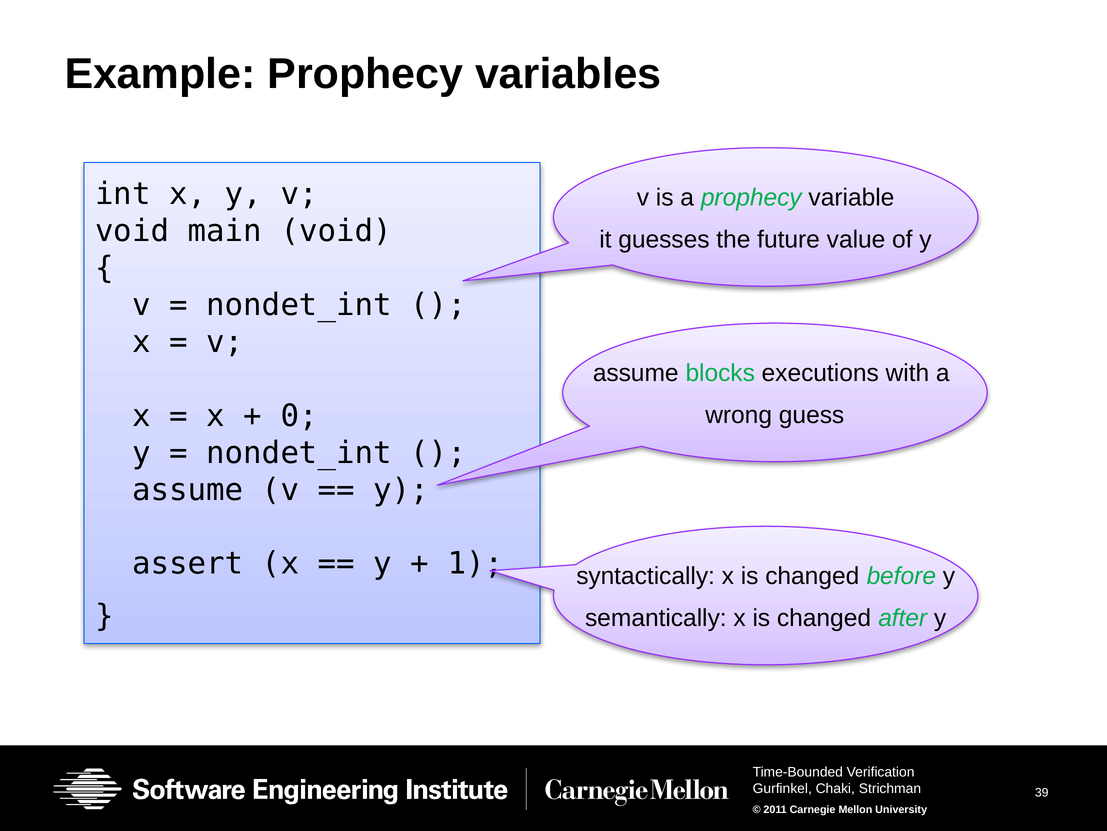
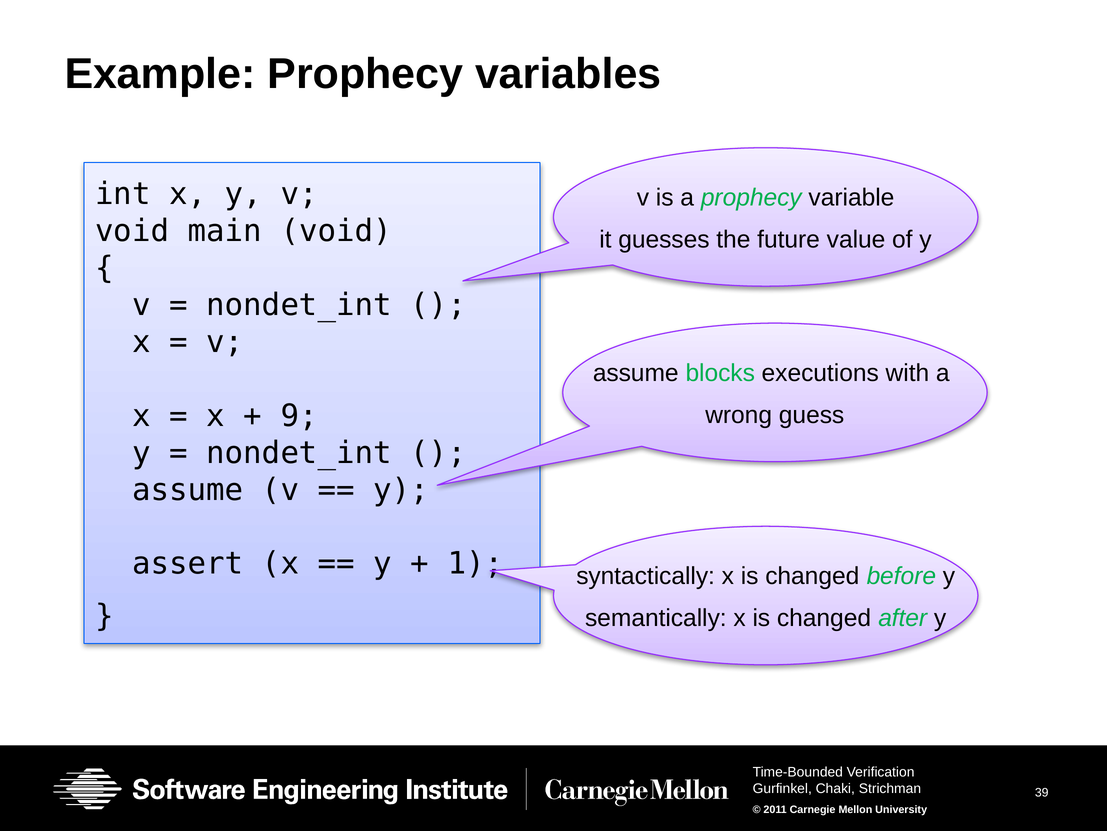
0: 0 -> 9
